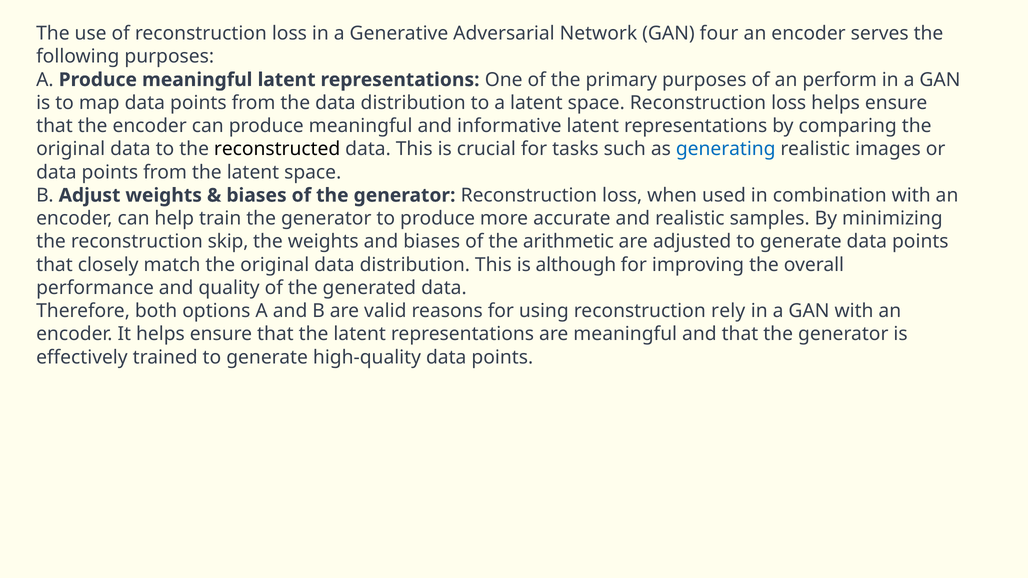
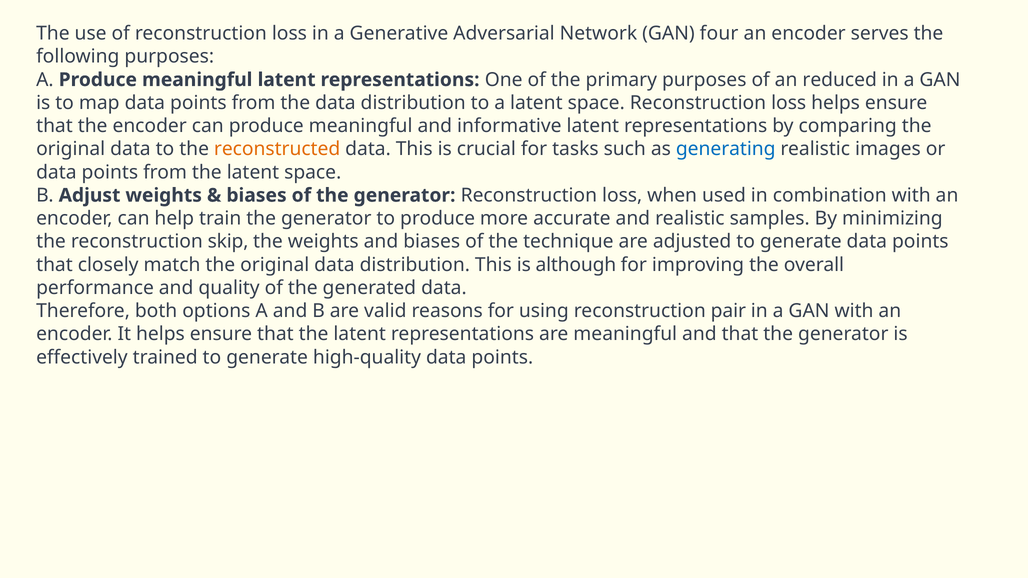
perform: perform -> reduced
reconstructed colour: black -> orange
arithmetic: arithmetic -> technique
rely: rely -> pair
